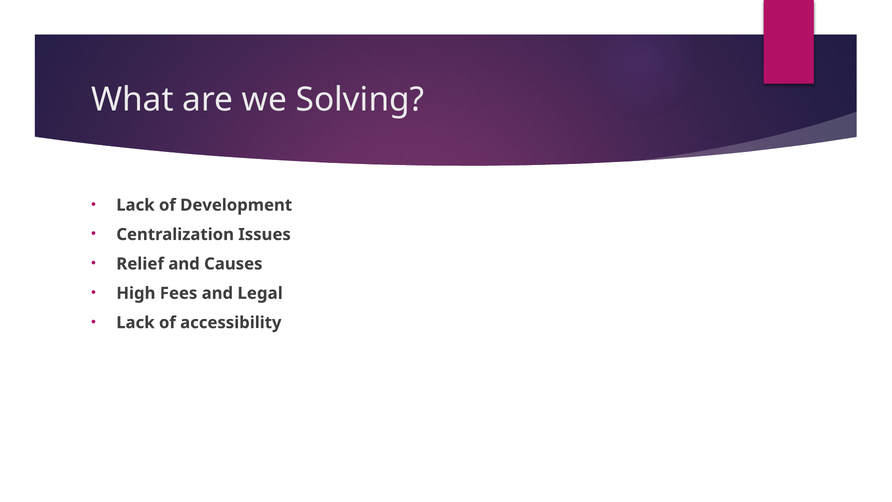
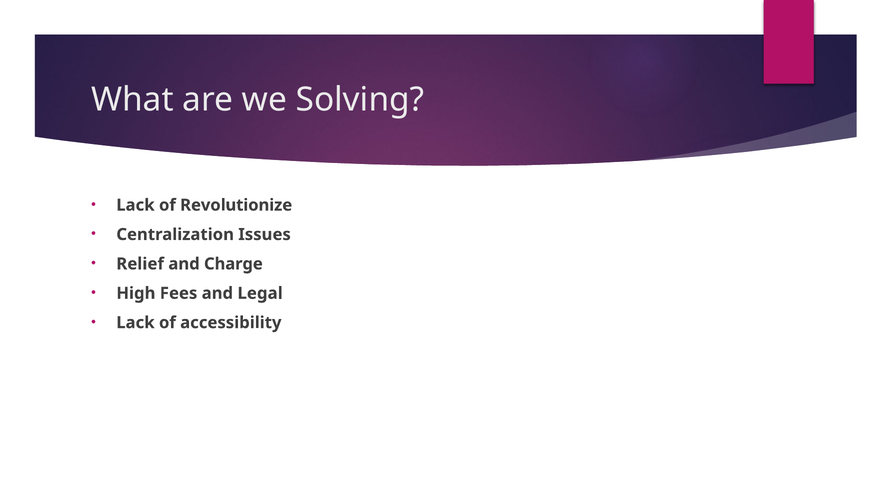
Development: Development -> Revolutionize
Causes: Causes -> Charge
